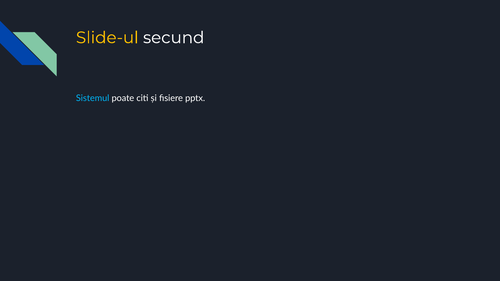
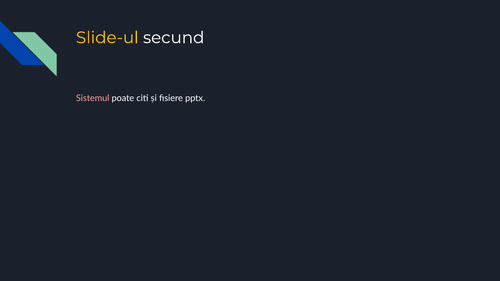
Sistemul colour: light blue -> pink
